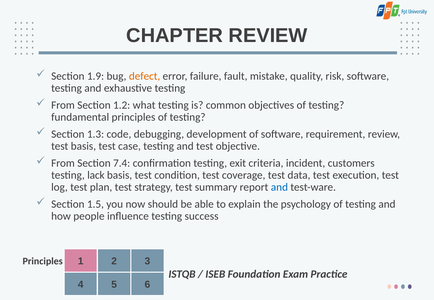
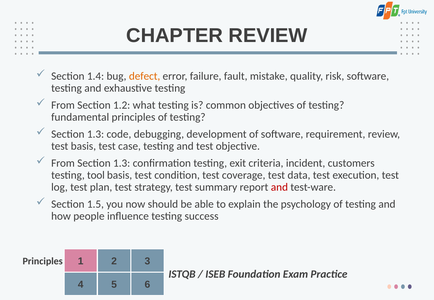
1.9: 1.9 -> 1.4
From Section 7.4: 7.4 -> 1.3
lack: lack -> tool
and at (279, 187) colour: blue -> red
